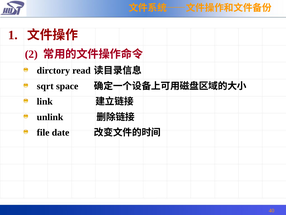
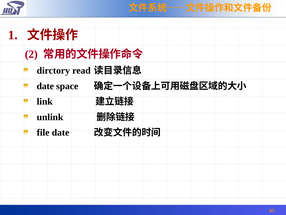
sqrt at (45, 86): sqrt -> date
